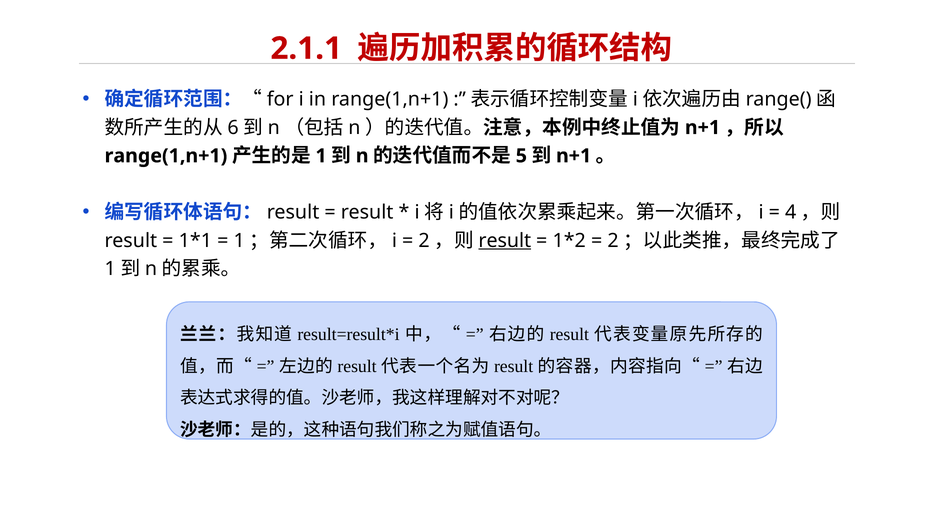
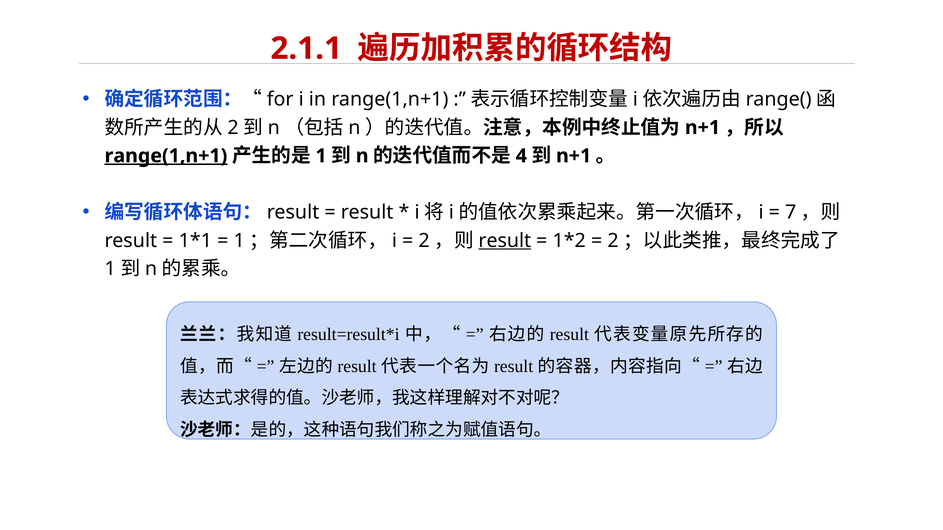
6 at (233, 128): 6 -> 2
range(1,n+1 at (166, 156) underline: none -> present
5: 5 -> 4
4: 4 -> 7
